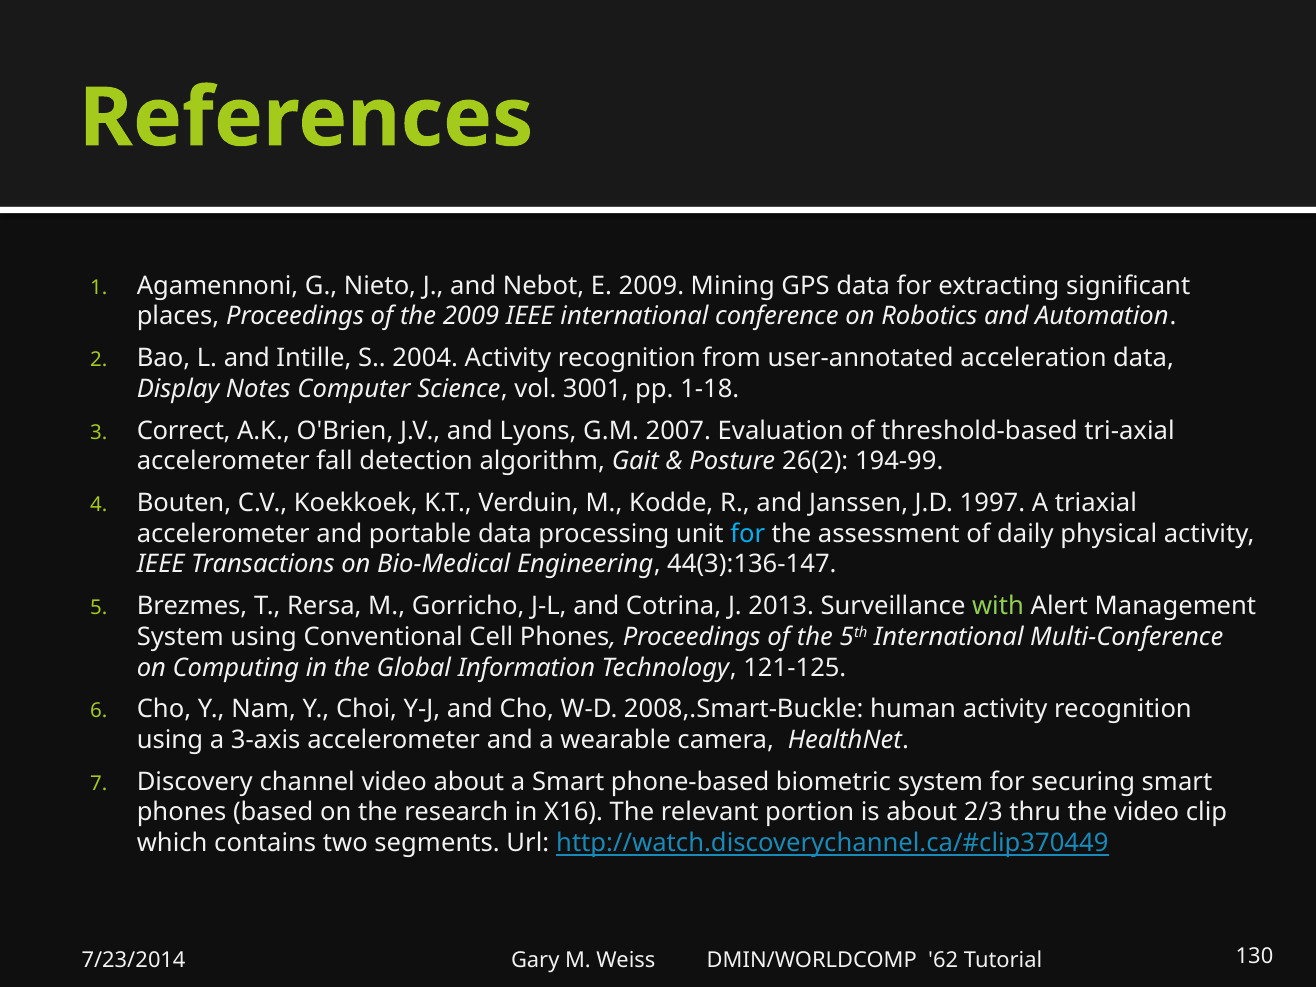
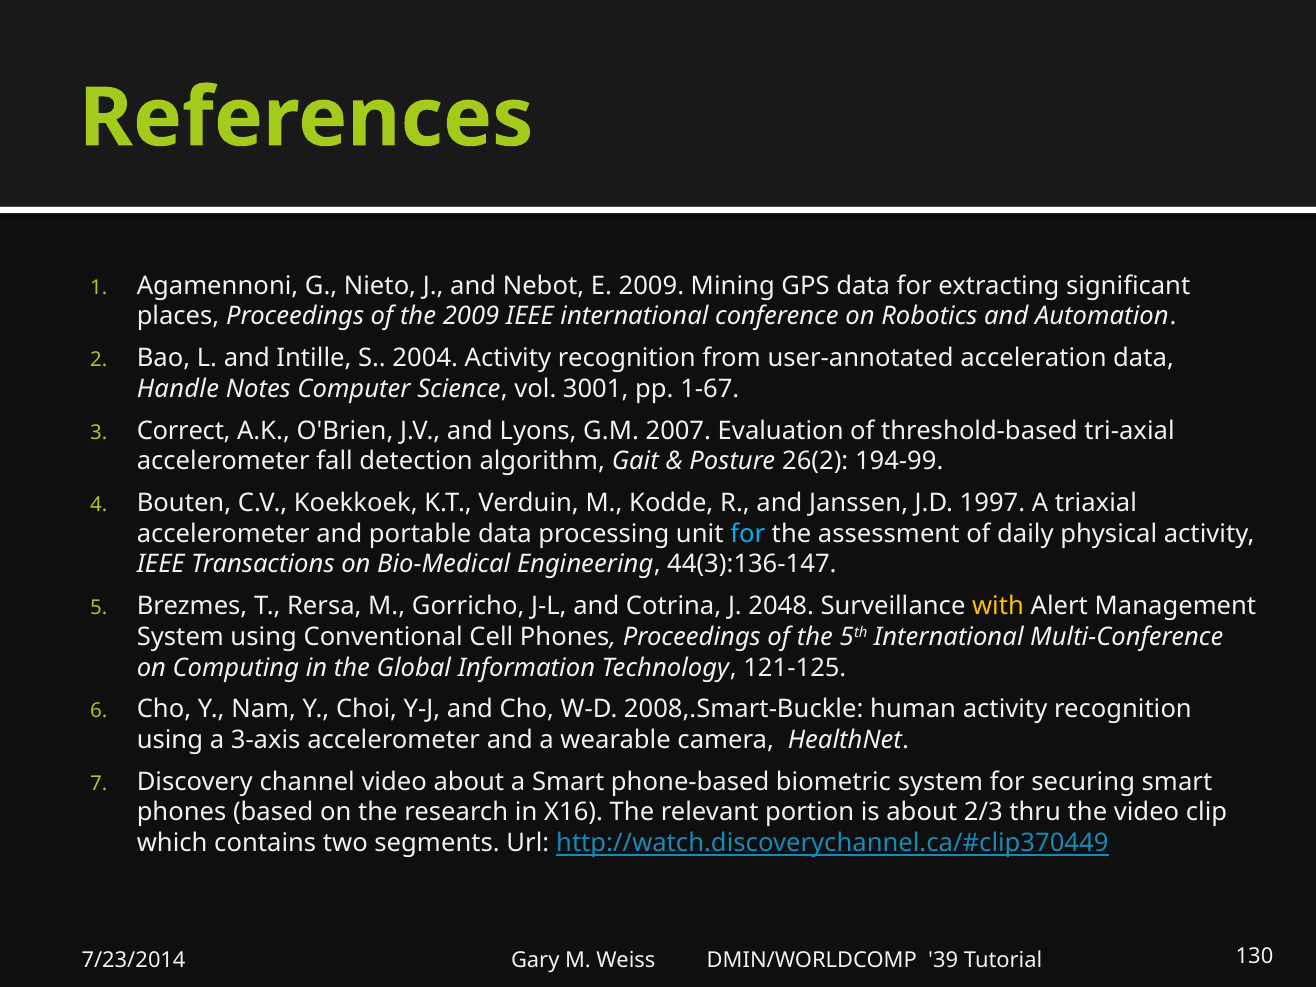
Display: Display -> Handle
1-18: 1-18 -> 1-67
2013: 2013 -> 2048
with colour: light green -> yellow
62: 62 -> 39
